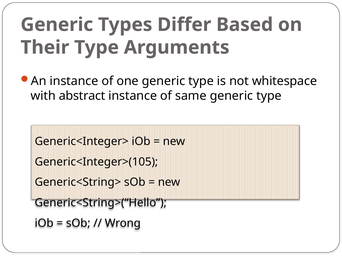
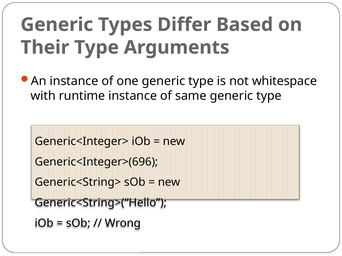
abstract: abstract -> runtime
Generic<Integer>(105: Generic<Integer>(105 -> Generic<Integer>(696
